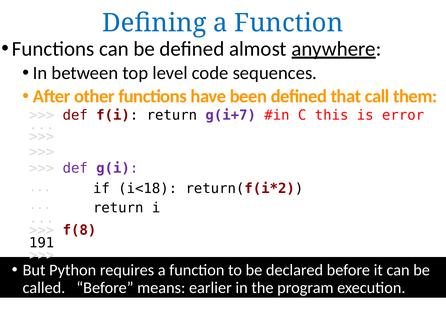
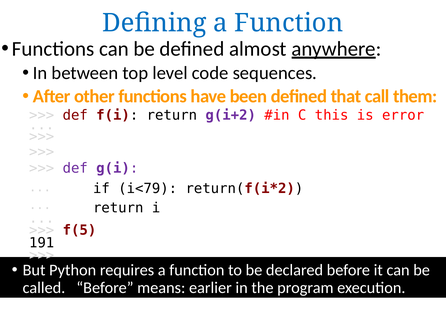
g(i+7: g(i+7 -> g(i+2
i<18: i<18 -> i<79
f(8: f(8 -> f(5
